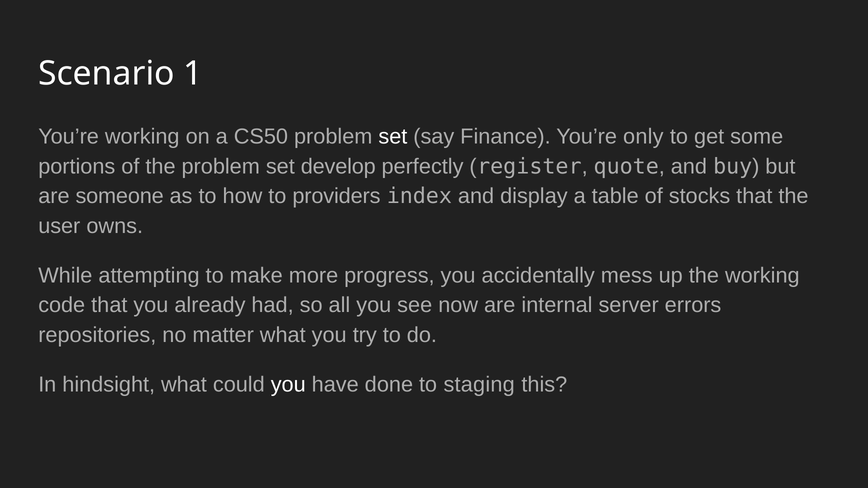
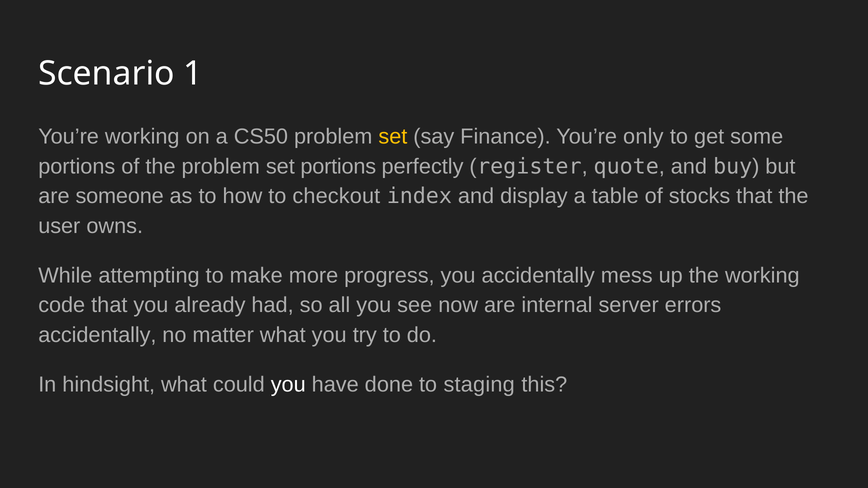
set at (393, 137) colour: white -> yellow
set develop: develop -> portions
providers: providers -> checkout
repositories at (97, 335): repositories -> accidentally
